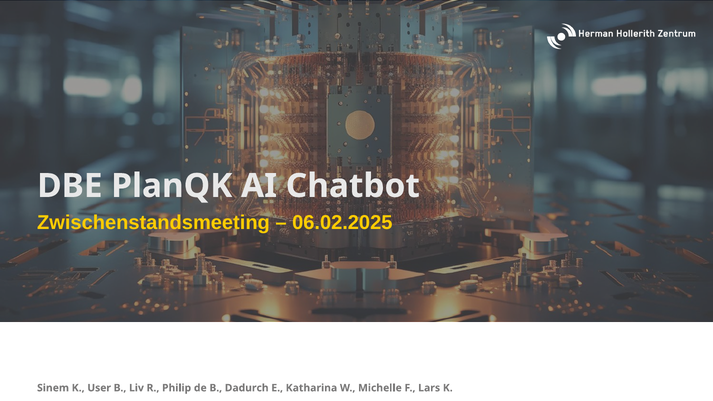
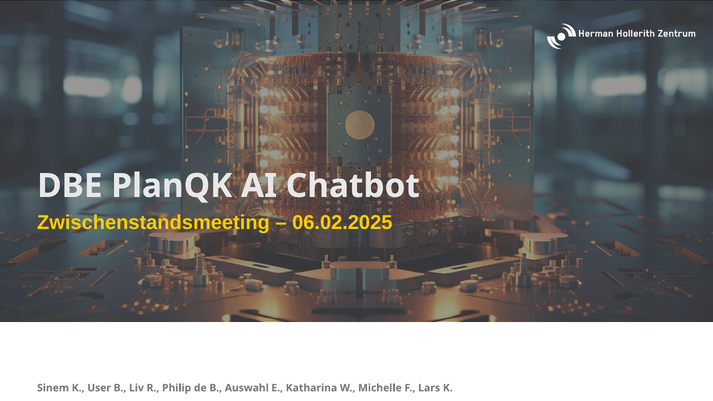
Dadurch: Dadurch -> Auswahl
